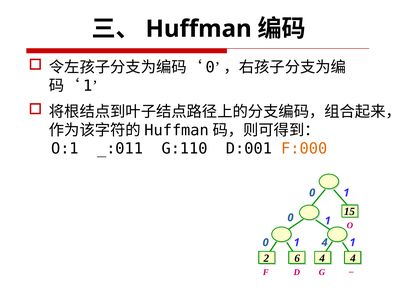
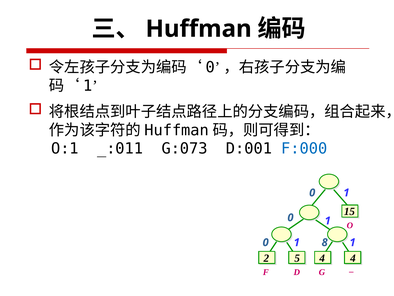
G:110: G:110 -> G:073
F:000 colour: orange -> blue
0 4: 4 -> 8
6: 6 -> 5
